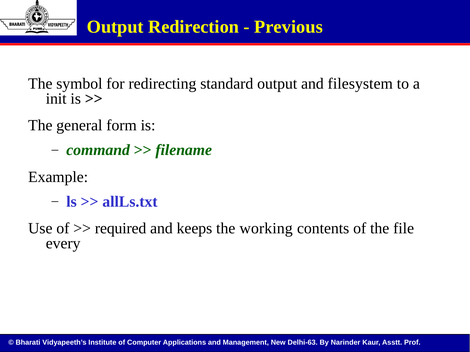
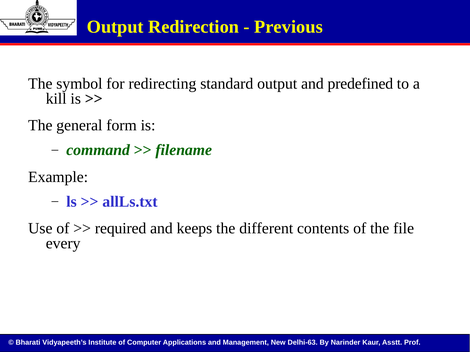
filesystem: filesystem -> predefined
init: init -> kill
working: working -> different
